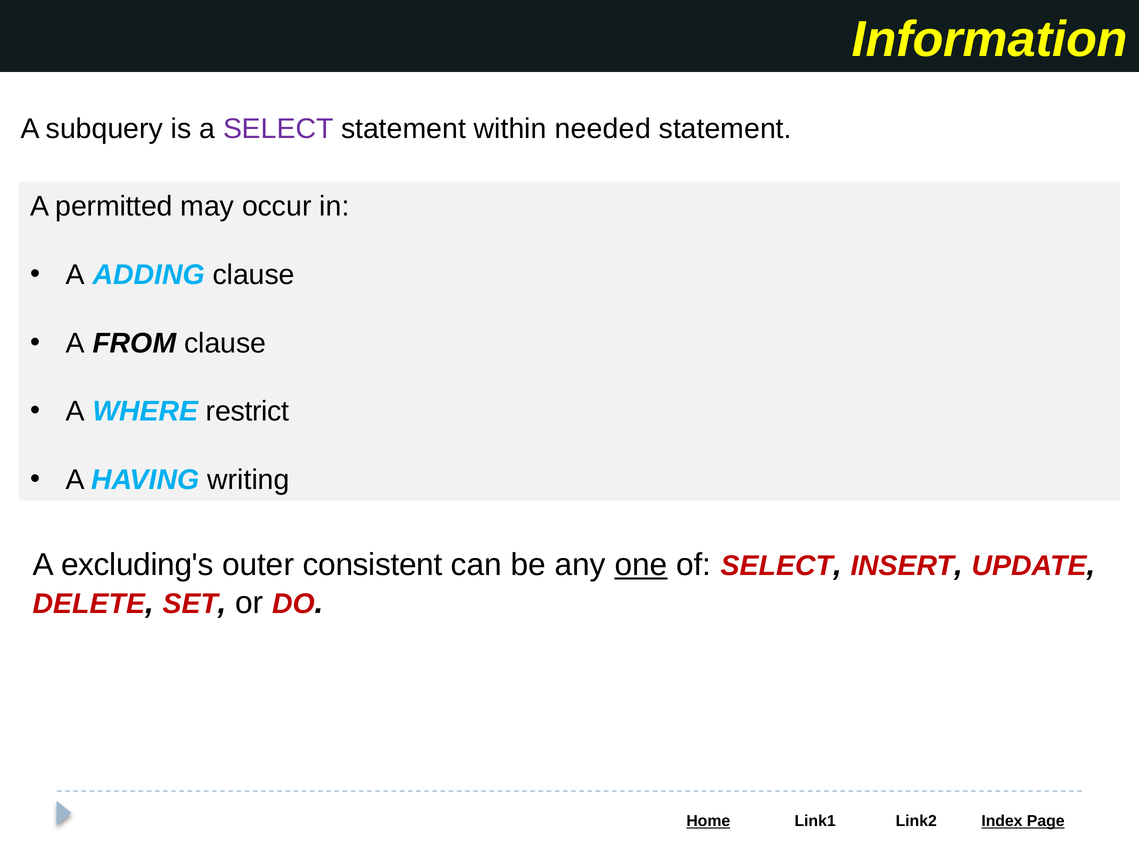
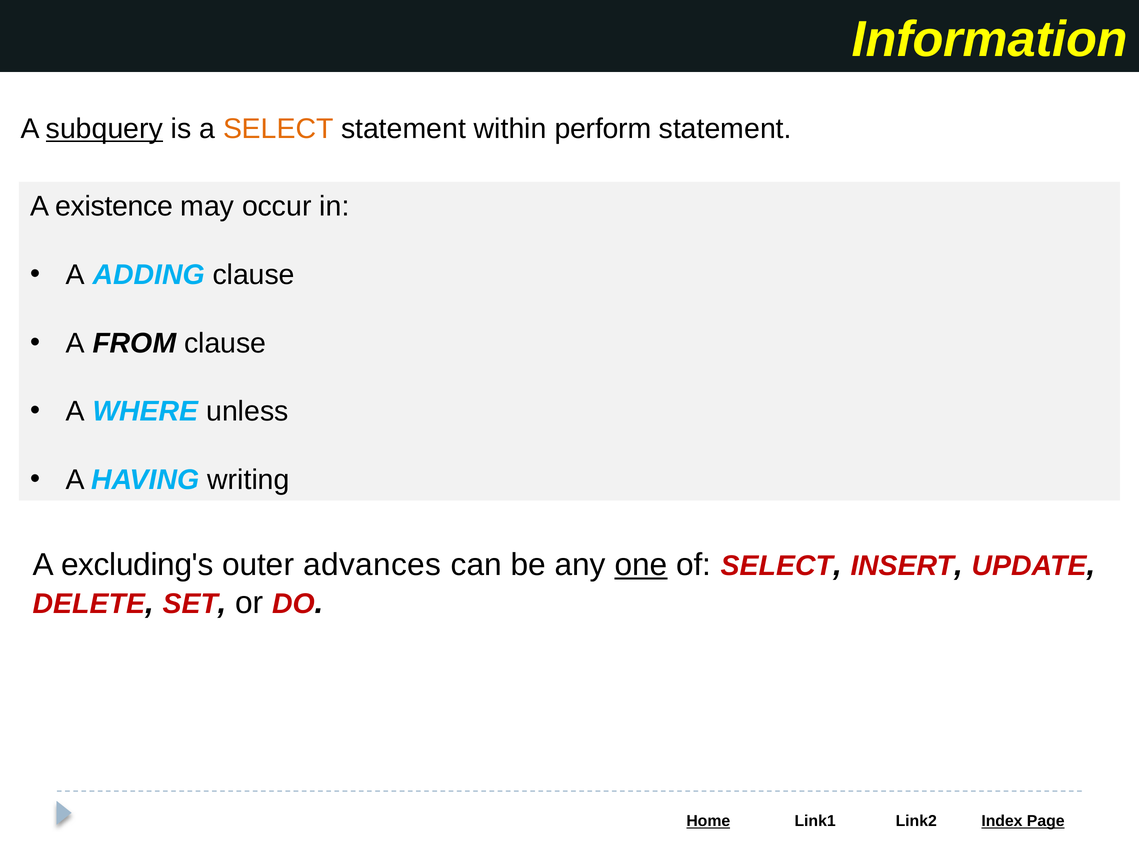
subquery underline: none -> present
SELECT at (278, 129) colour: purple -> orange
needed: needed -> perform
permitted: permitted -> existence
restrict: restrict -> unless
consistent: consistent -> advances
